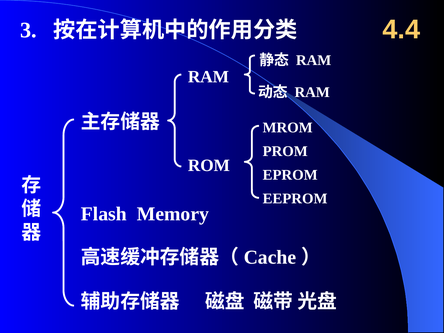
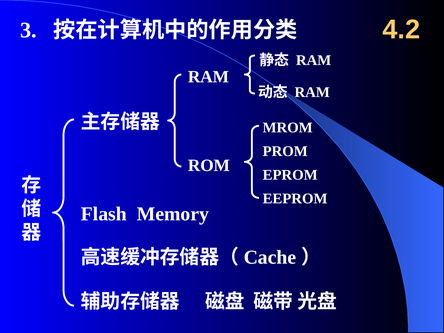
4.4: 4.4 -> 4.2
